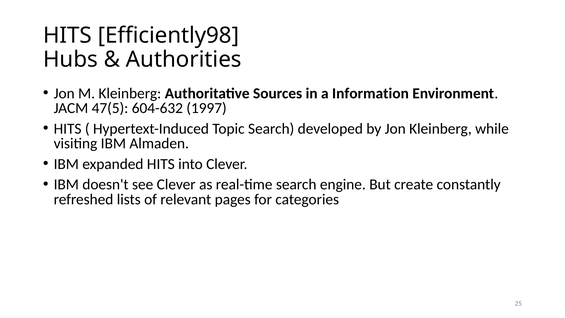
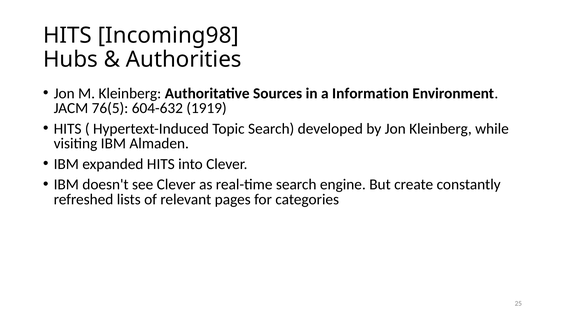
Efficiently98: Efficiently98 -> Incoming98
47(5: 47(5 -> 76(5
1997: 1997 -> 1919
